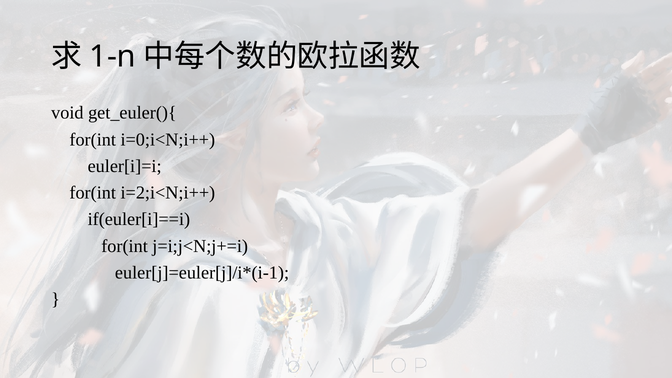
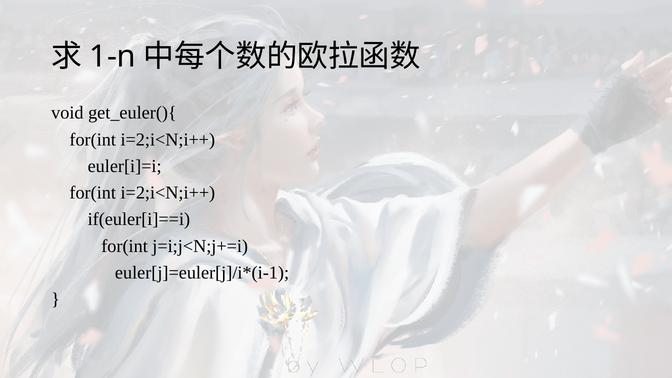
i=0;i<N;i++ at (168, 139): i=0;i<N;i++ -> i=2;i<N;i++
